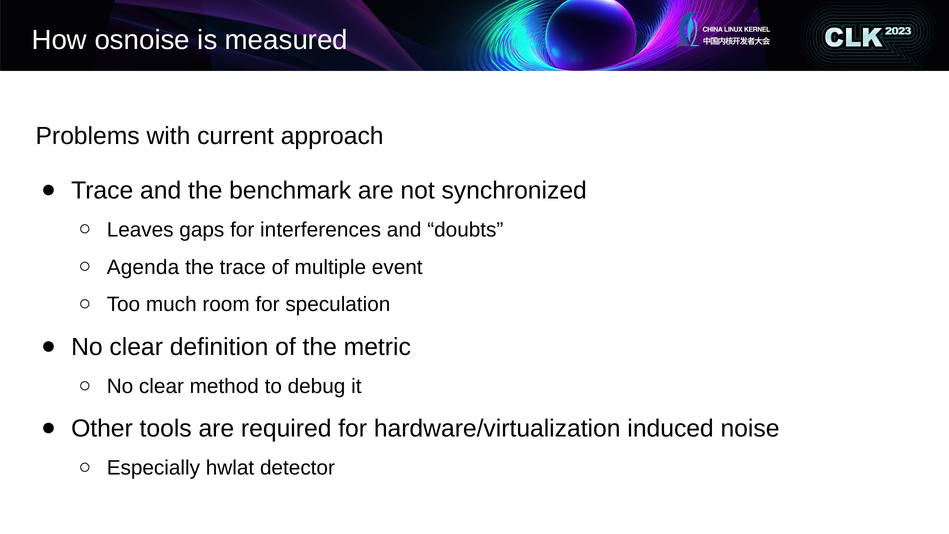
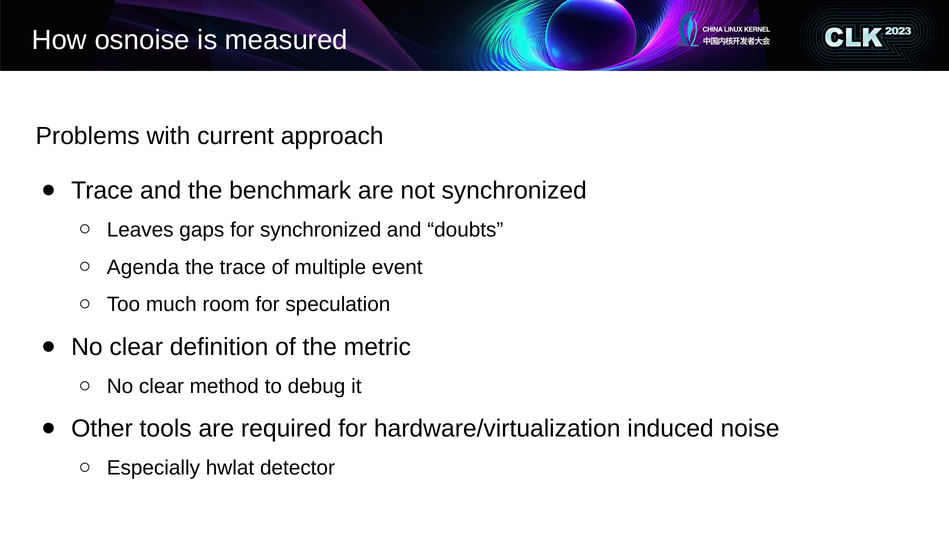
for interferences: interferences -> synchronized
